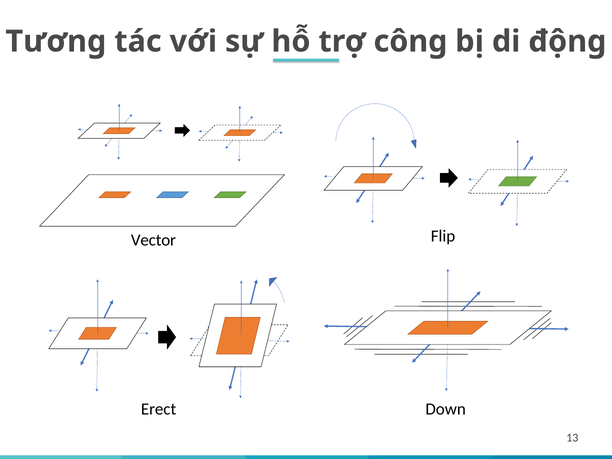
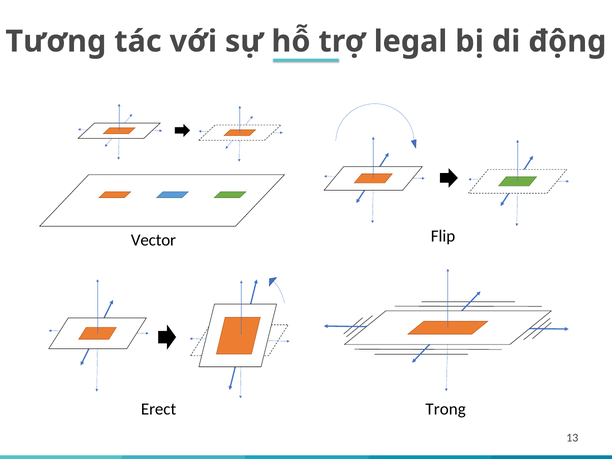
công: công -> legal
Down: Down -> Trong
